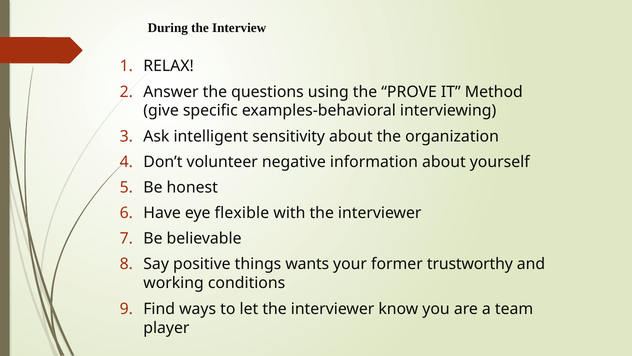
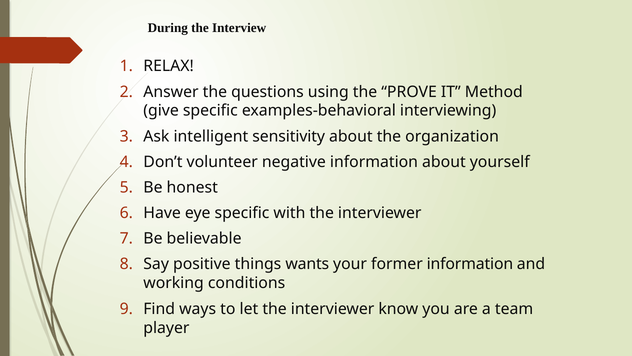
eye flexible: flexible -> specific
former trustworthy: trustworthy -> information
